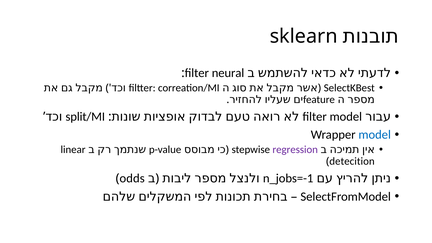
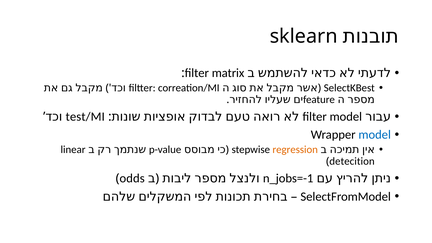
neural: neural -> matrix
split/MI: split/MI -> test/MI
regression colour: purple -> orange
